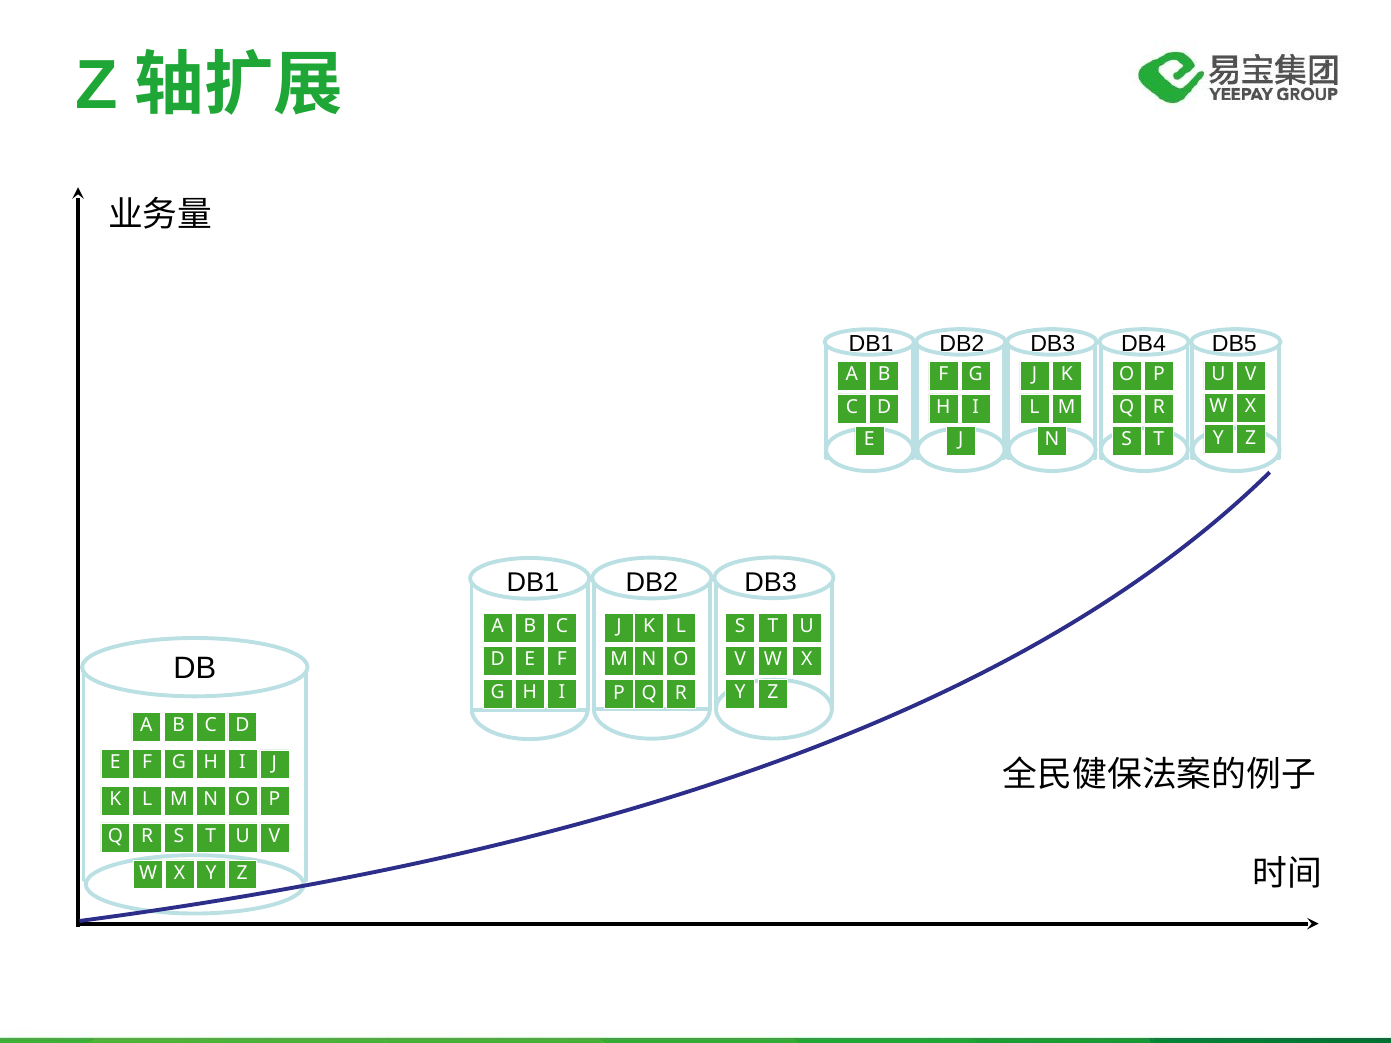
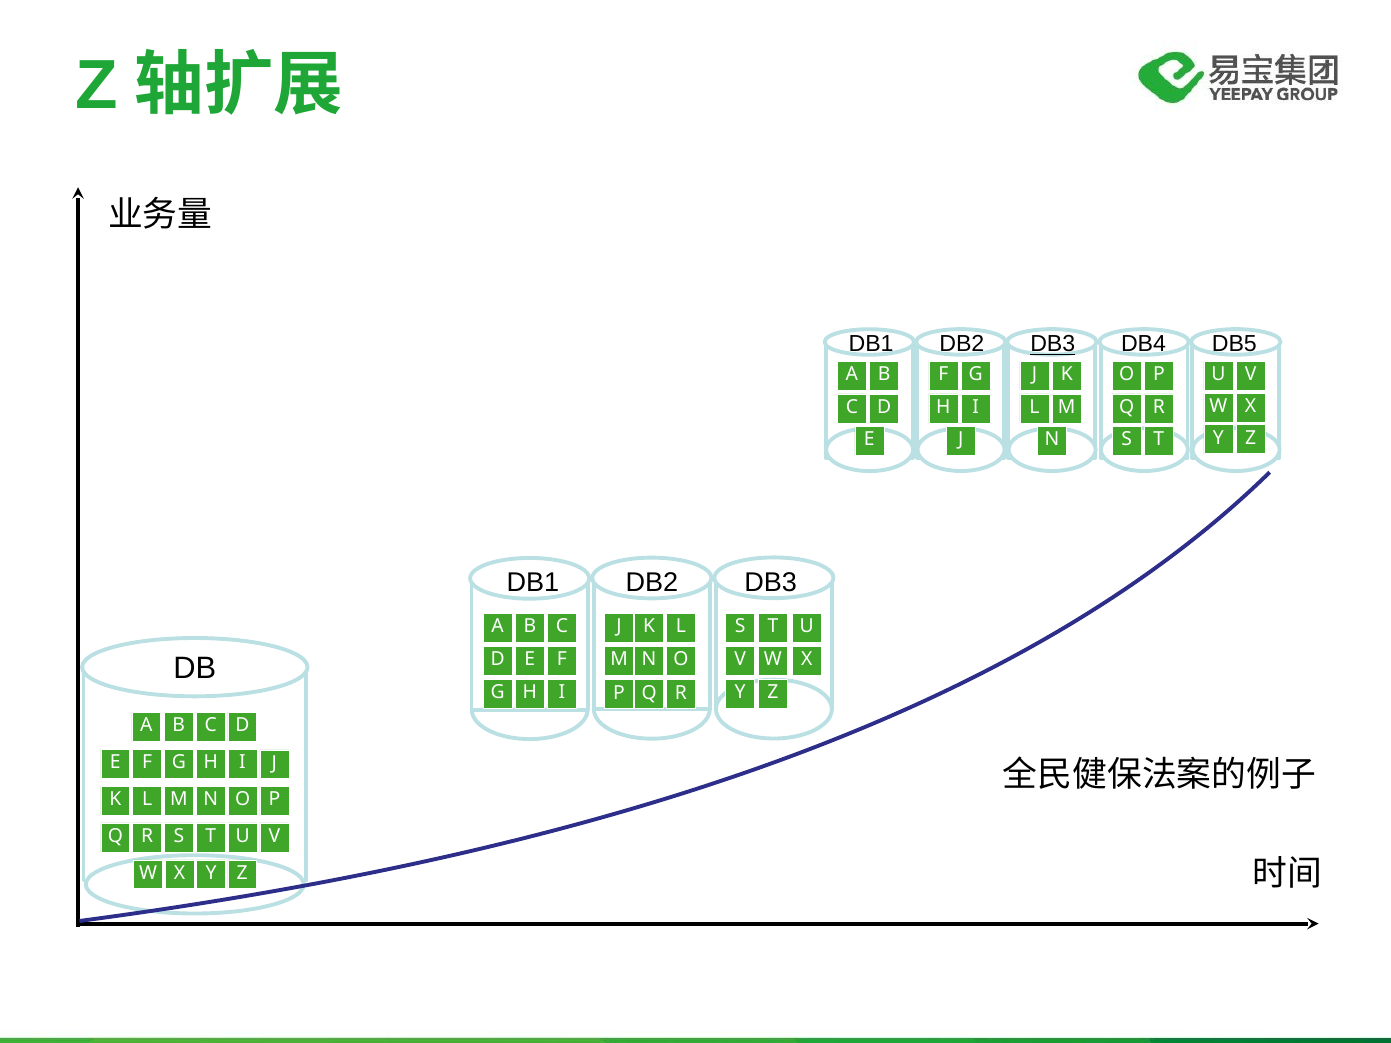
DB3 at (1053, 344) underline: none -> present
